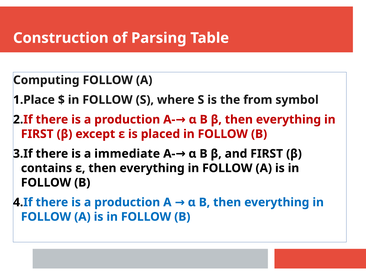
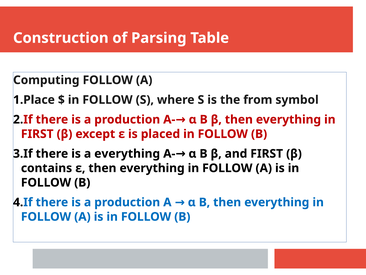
a immediate: immediate -> everything
